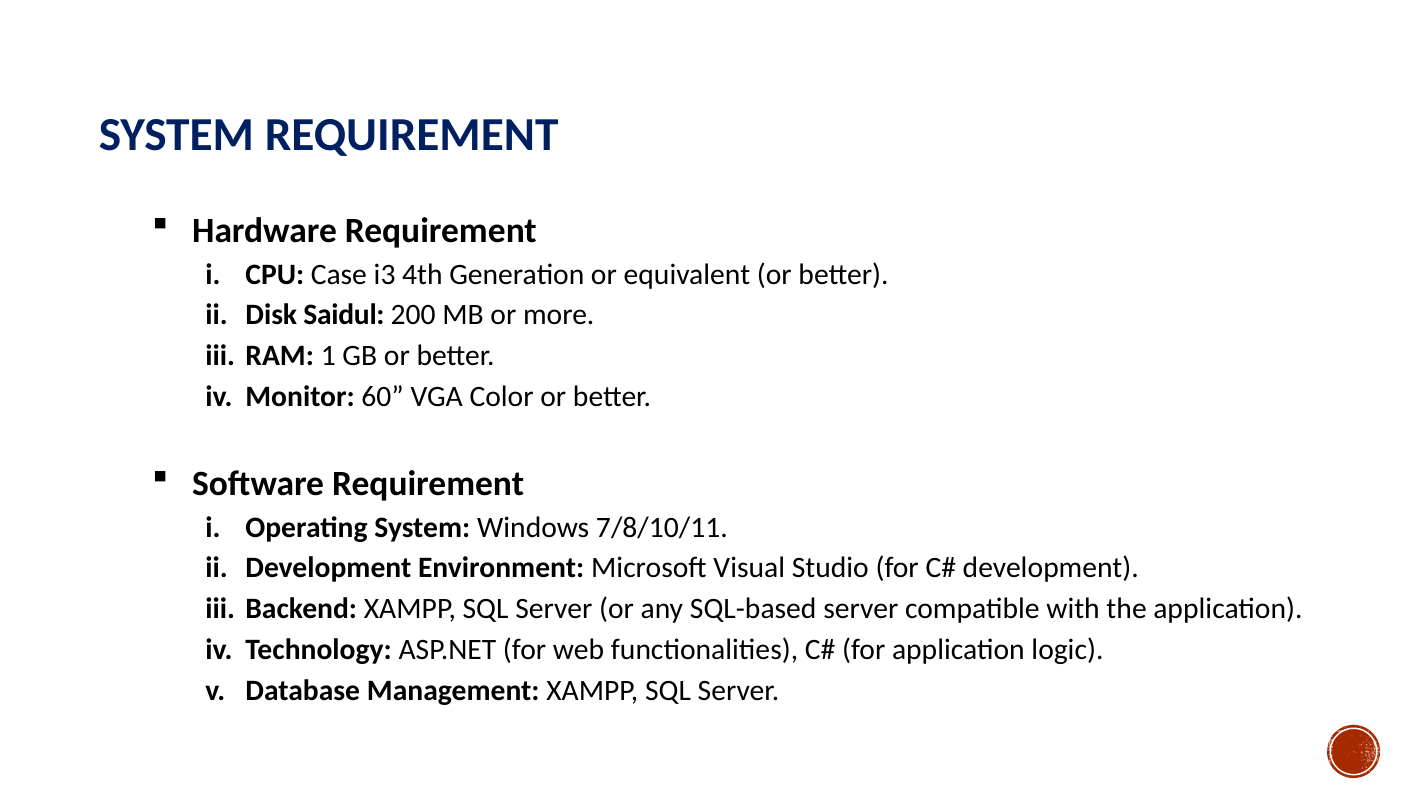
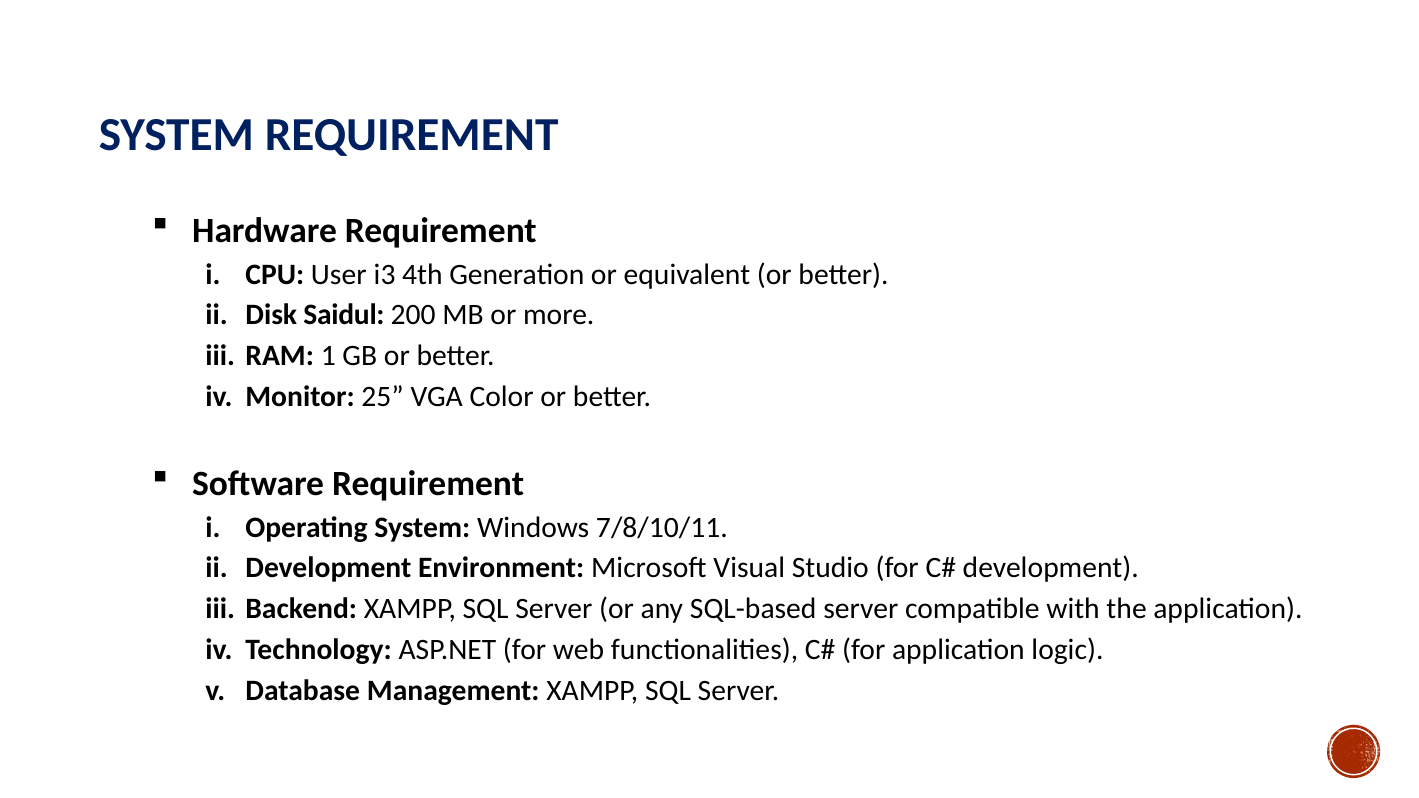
Case: Case -> User
60: 60 -> 25
